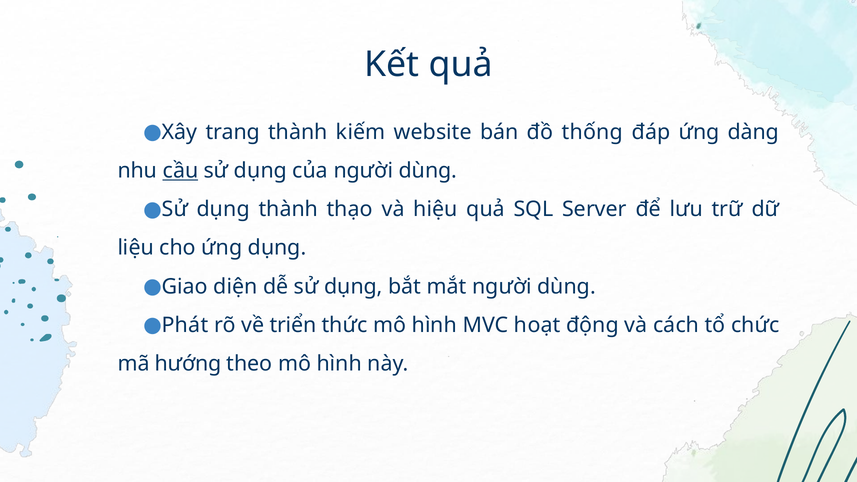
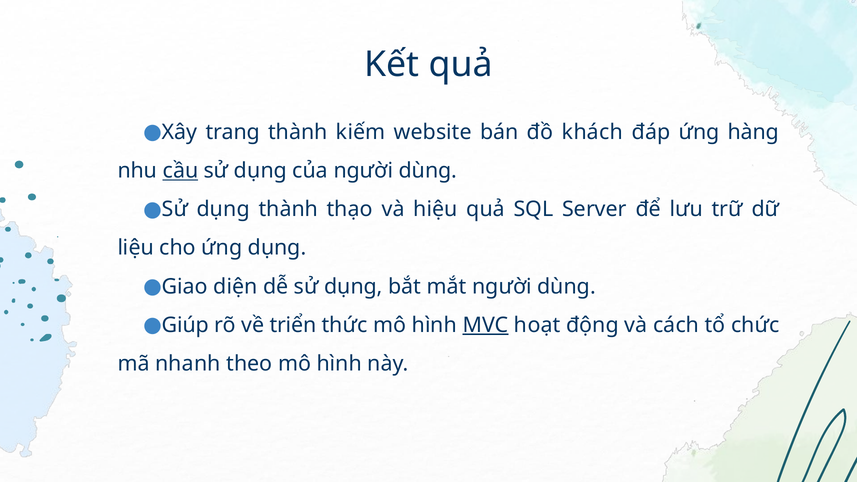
thống: thống -> khách
dàng: dàng -> hàng
Phát: Phát -> Giúp
MVC underline: none -> present
hướng: hướng -> nhanh
